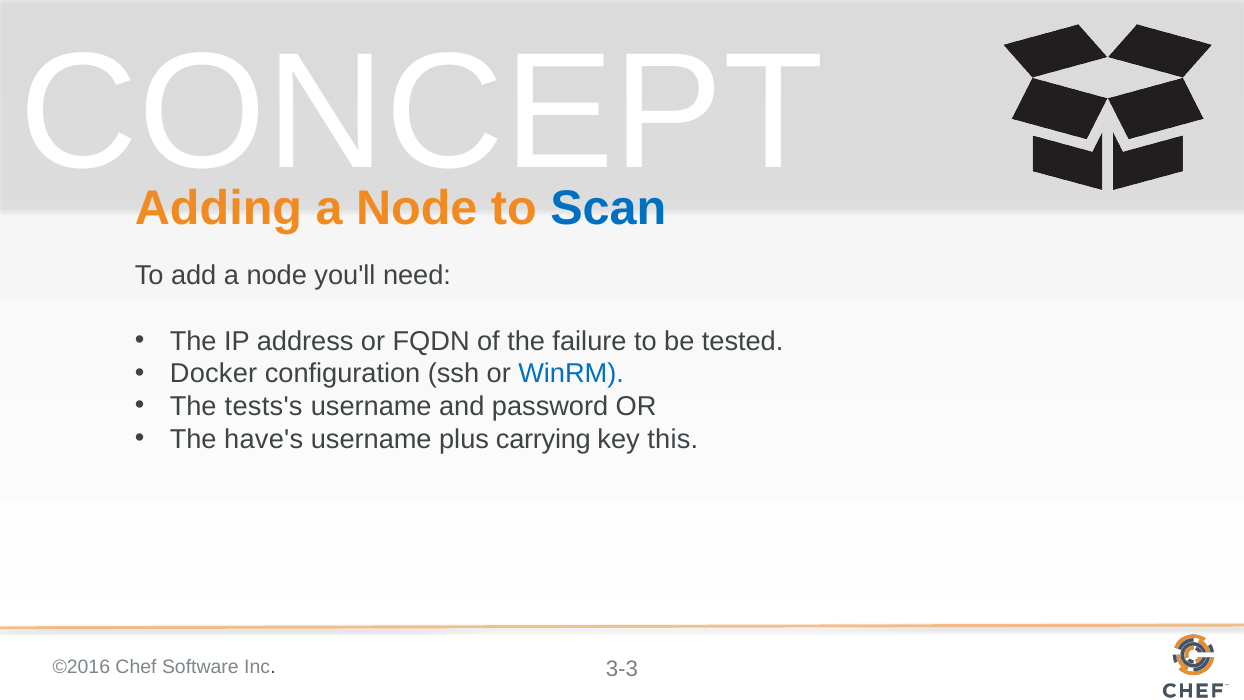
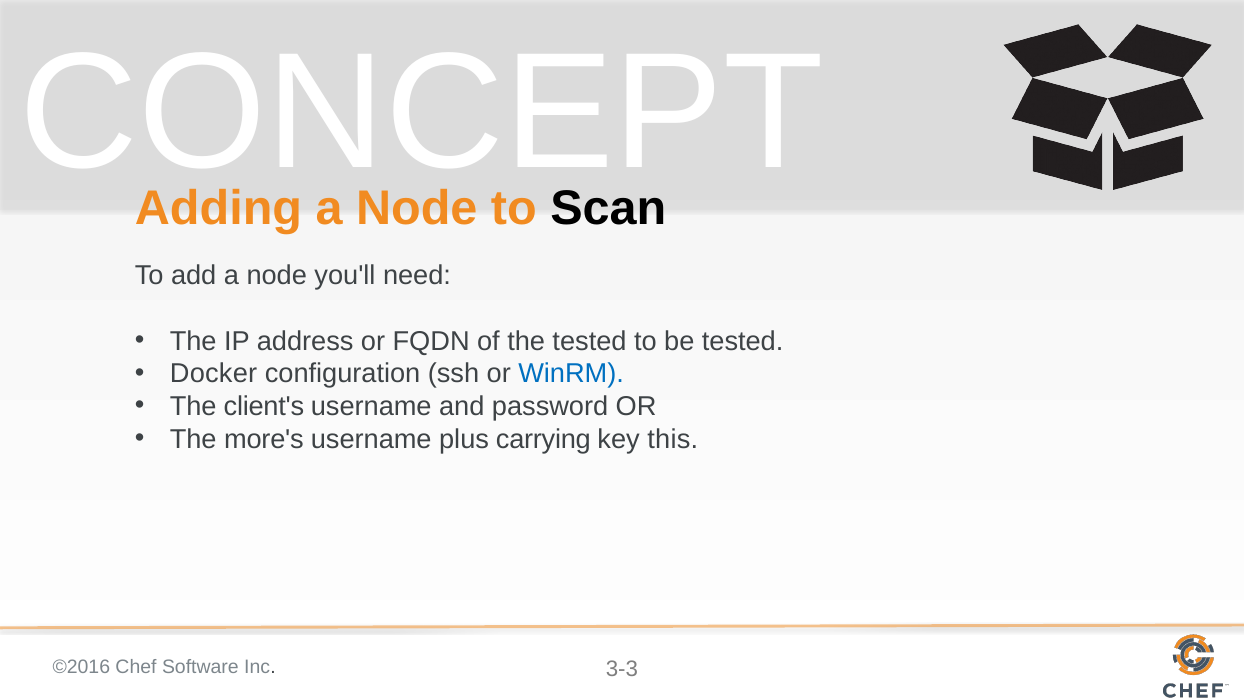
Scan colour: blue -> black
the failure: failure -> tested
tests's: tests's -> client's
have's: have's -> more's
